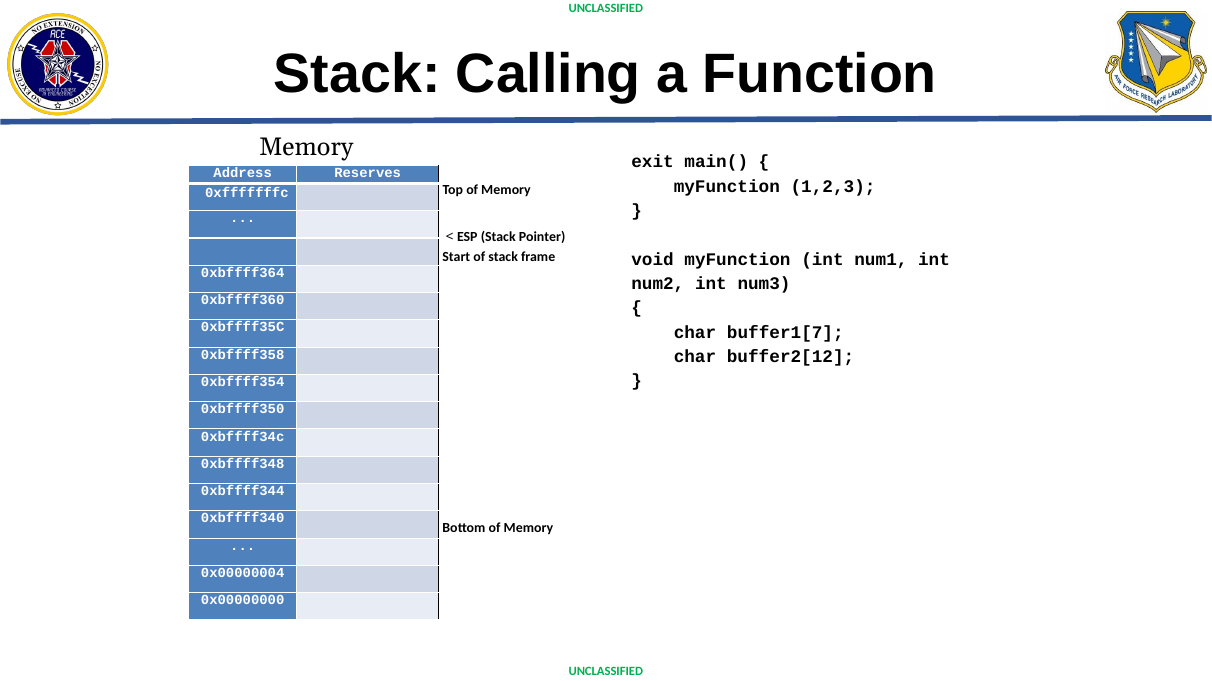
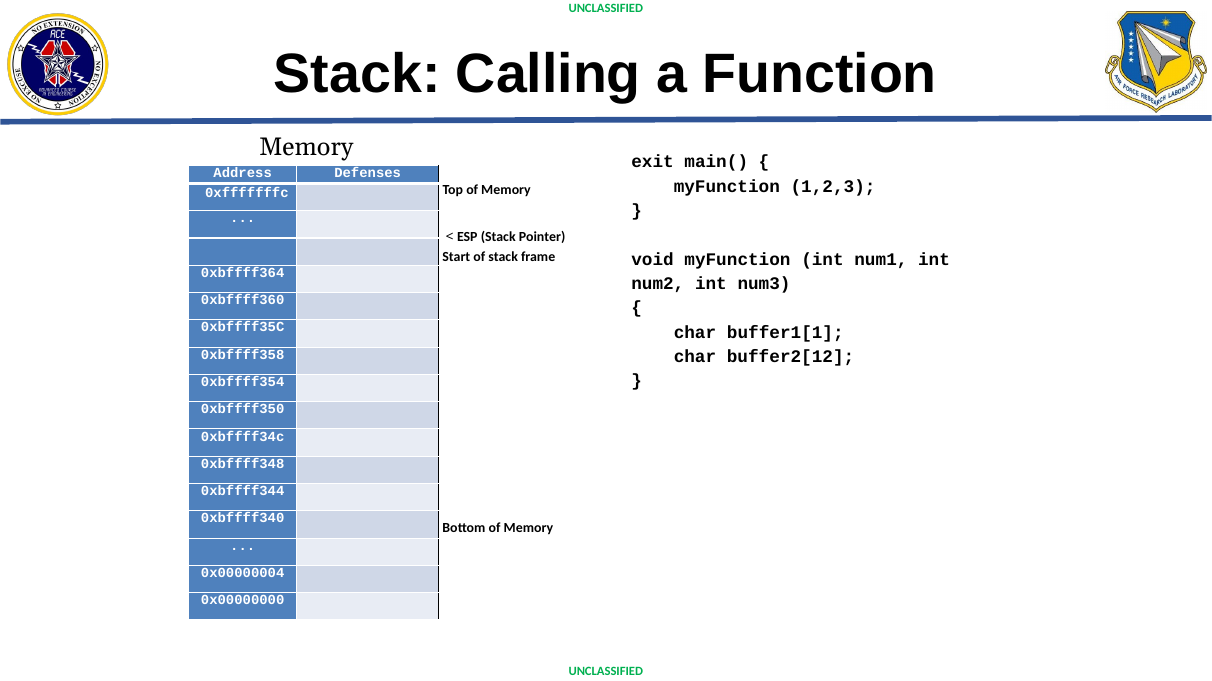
Reserves: Reserves -> Defenses
buffer1[7: buffer1[7 -> buffer1[1
